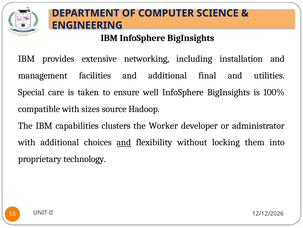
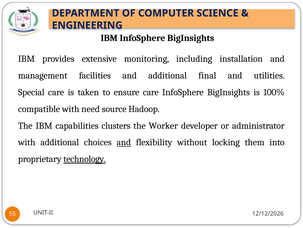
networking: networking -> monitoring
ensure well: well -> care
sizes: sizes -> need
technology underline: none -> present
